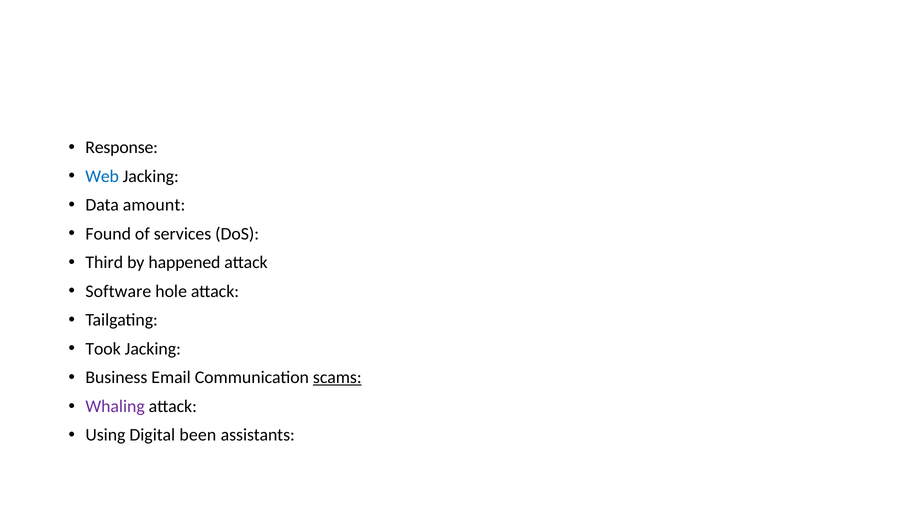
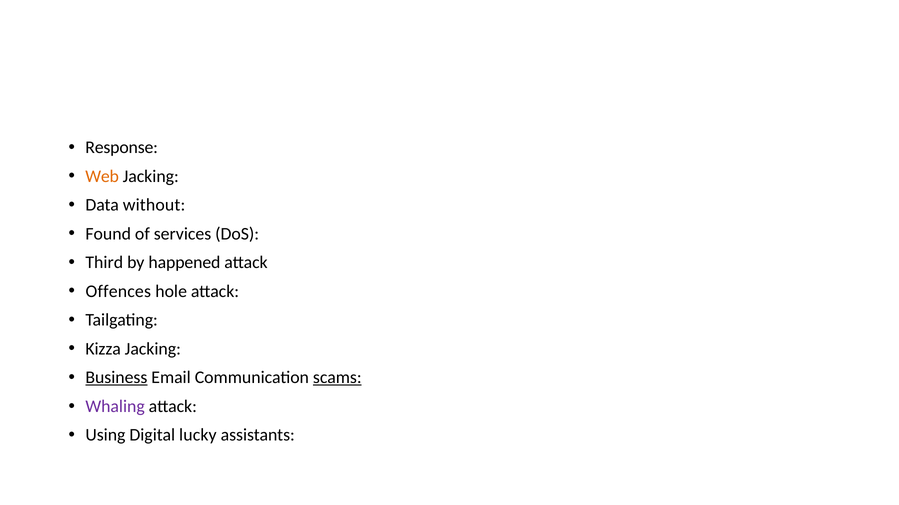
Web colour: blue -> orange
amount: amount -> without
Software: Software -> Offences
Took: Took -> Kizza
Business underline: none -> present
been: been -> lucky
